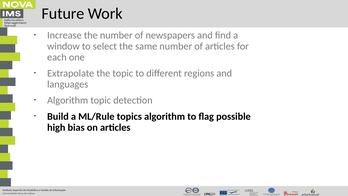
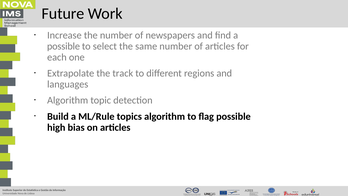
window at (63, 46): window -> possible
the topic: topic -> track
